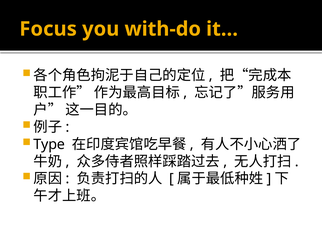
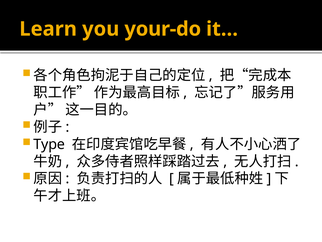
Focus: Focus -> Learn
with-do: with-do -> your-do
